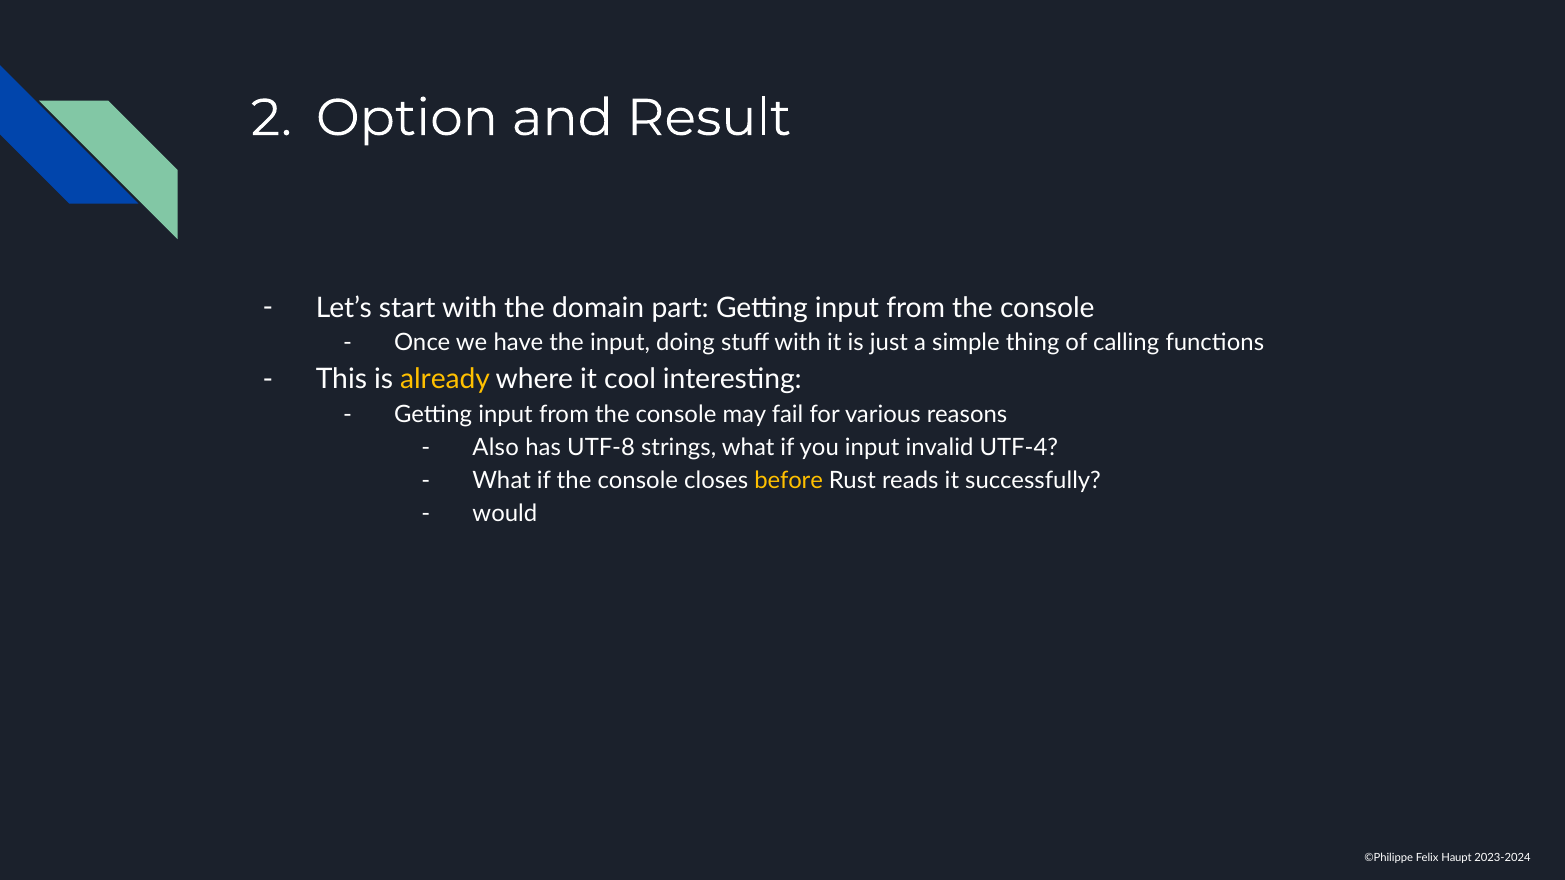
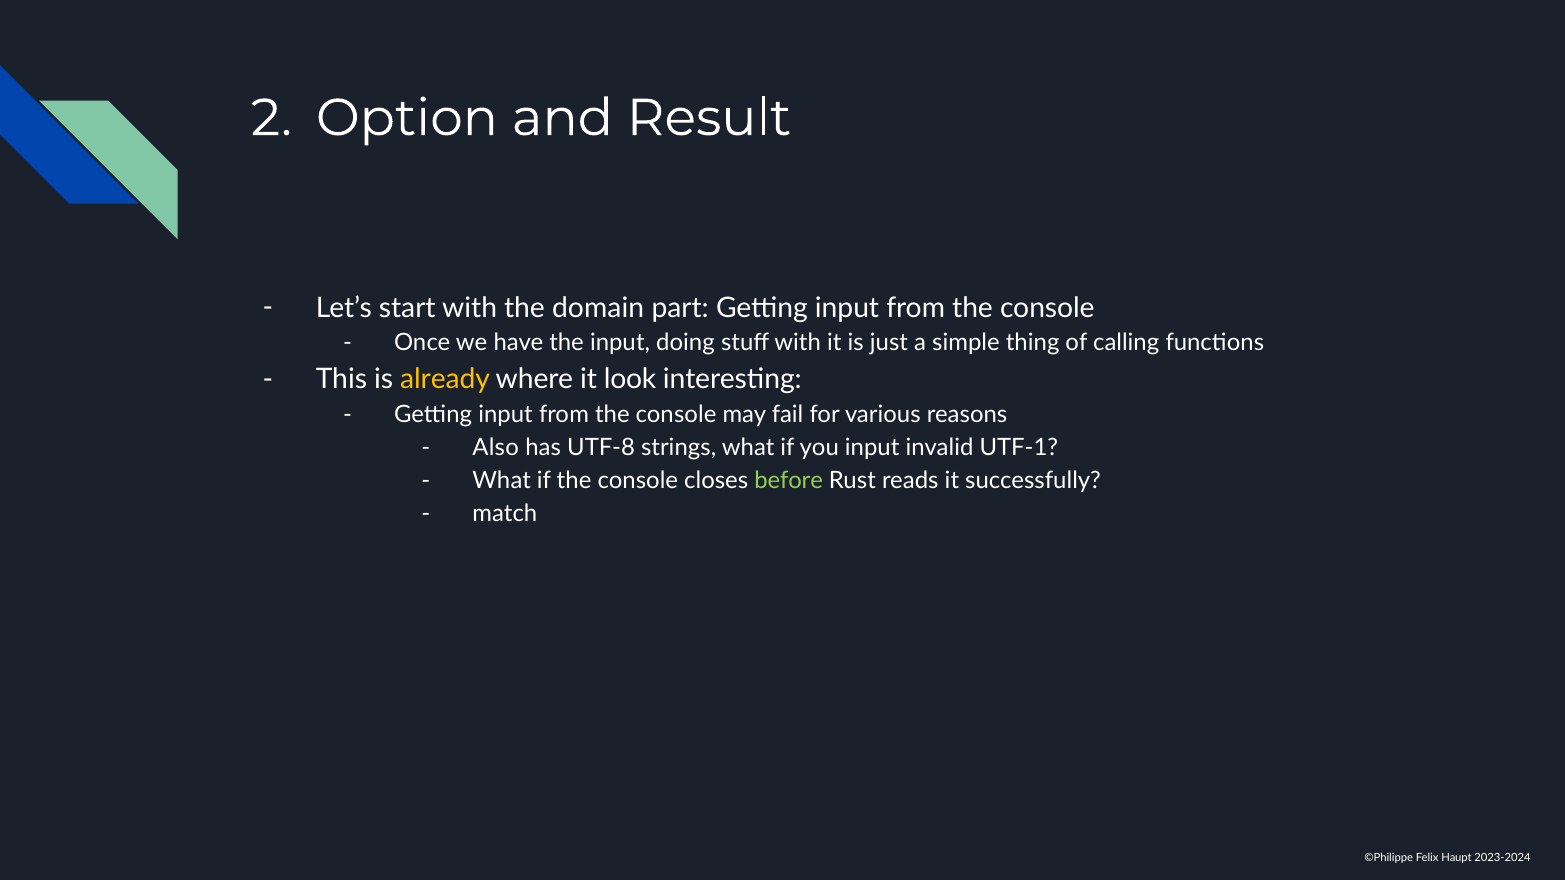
cool: cool -> look
UTF-4: UTF-4 -> UTF-1
before colour: yellow -> light green
would: would -> match
